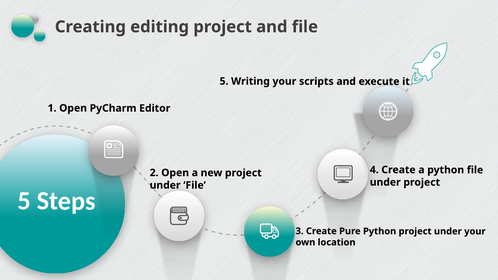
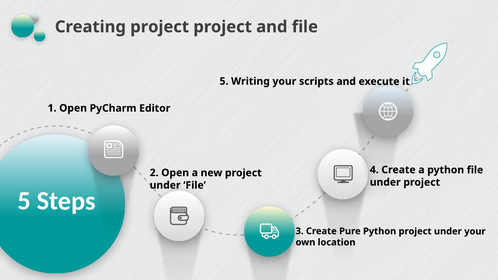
Creating editing: editing -> project
